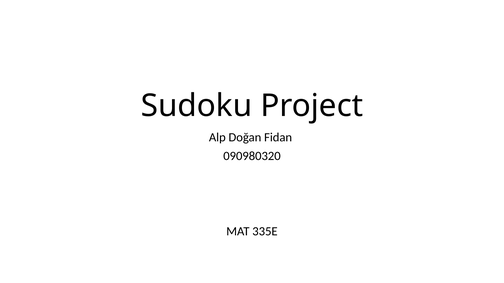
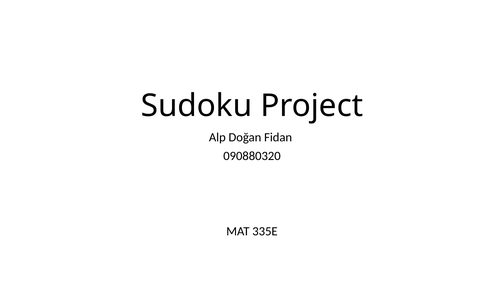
090980320: 090980320 -> 090880320
